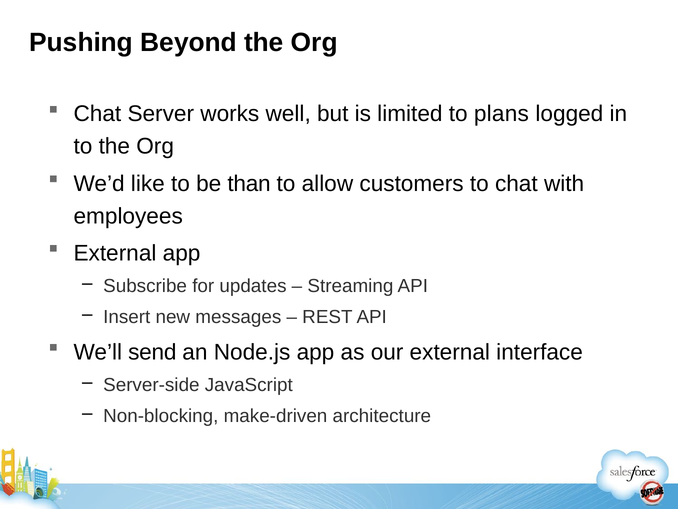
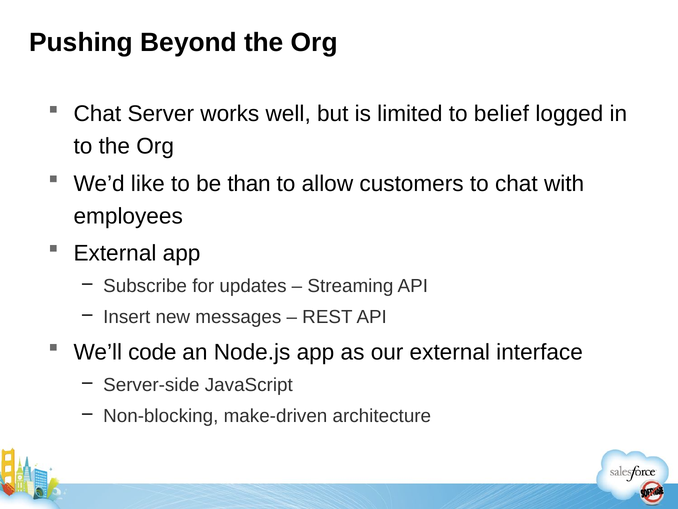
plans: plans -> belief
send: send -> code
